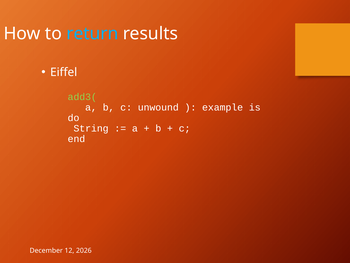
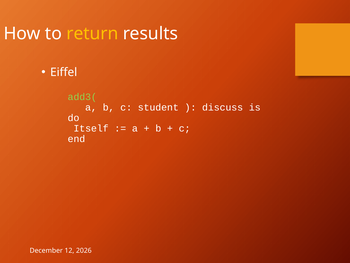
return colour: light blue -> yellow
unwound: unwound -> student
example: example -> discuss
String: String -> Itself
